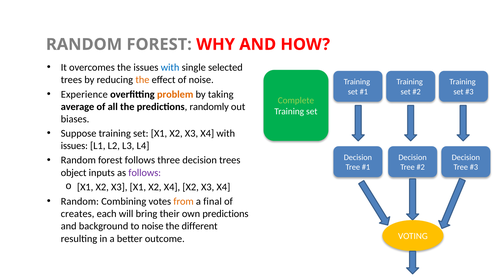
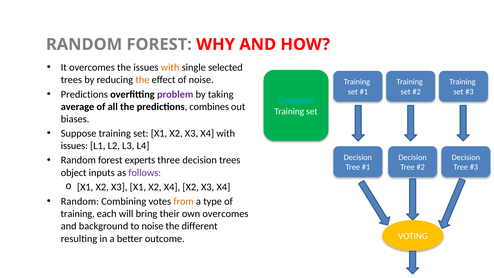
with at (170, 67) colour: blue -> orange
Experience at (84, 94): Experience -> Predictions
problem colour: orange -> purple
Complete colour: light green -> light blue
randomly: randomly -> combines
forest follows: follows -> experts
final: final -> type
creates at (78, 214): creates -> training
own predictions: predictions -> overcomes
